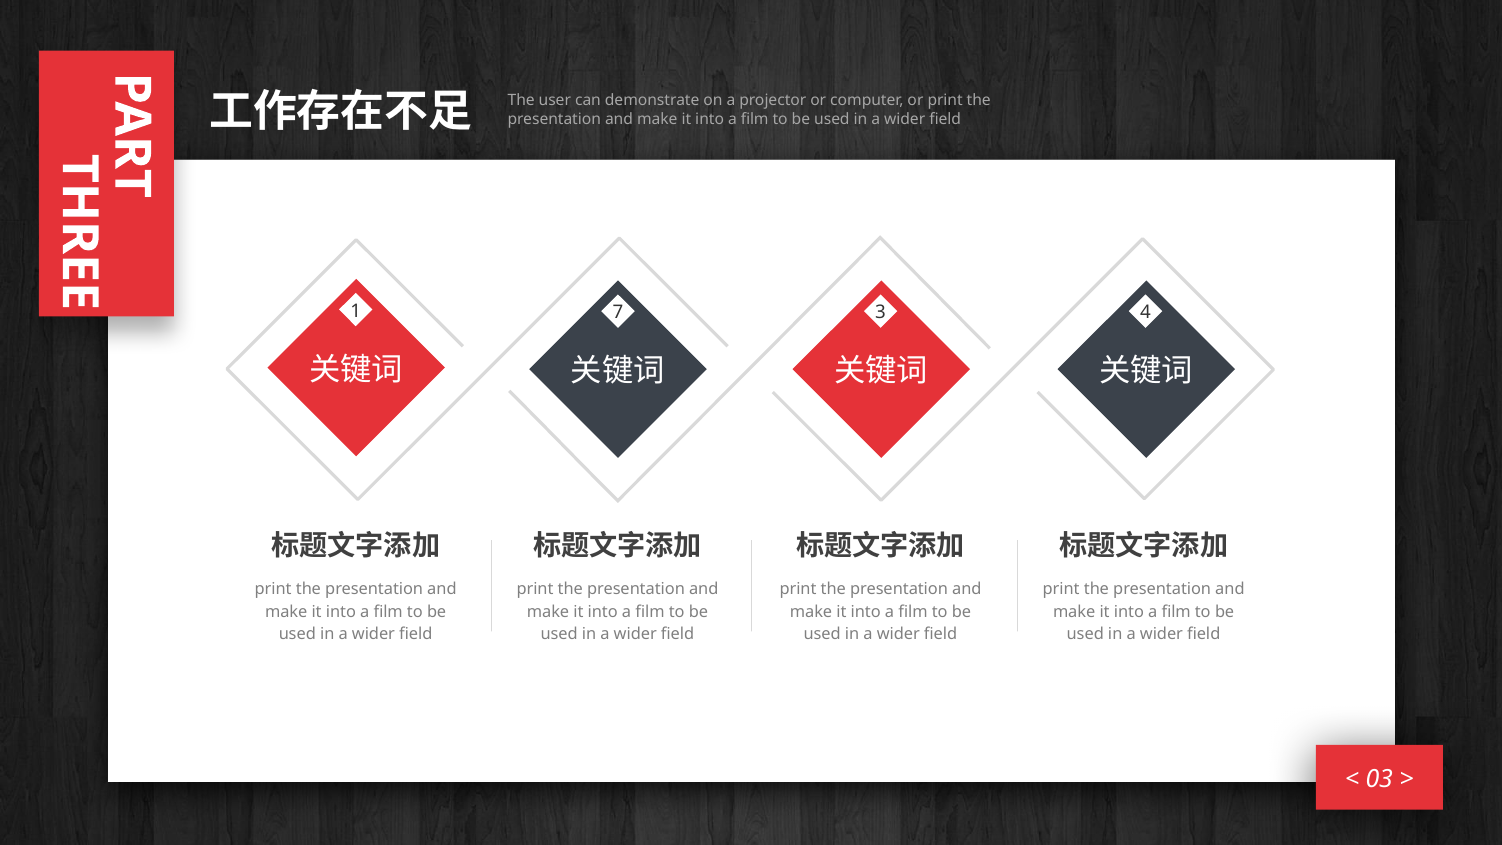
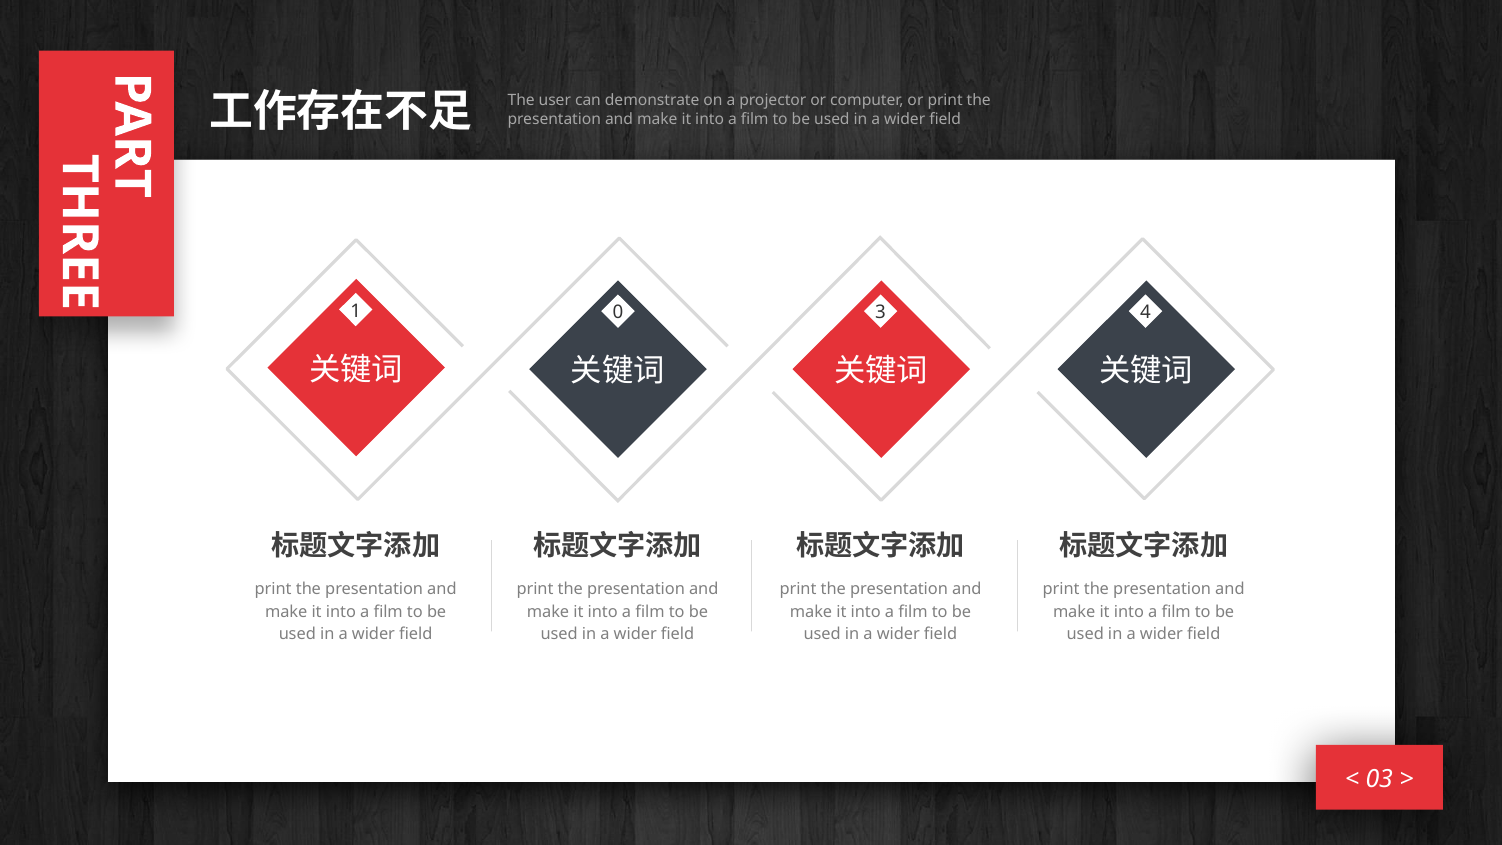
7: 7 -> 0
